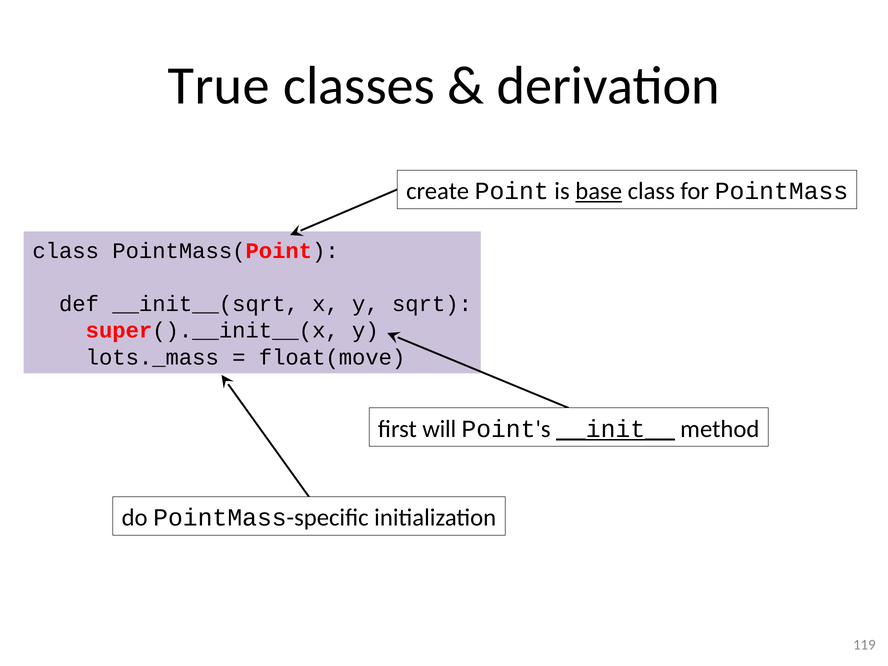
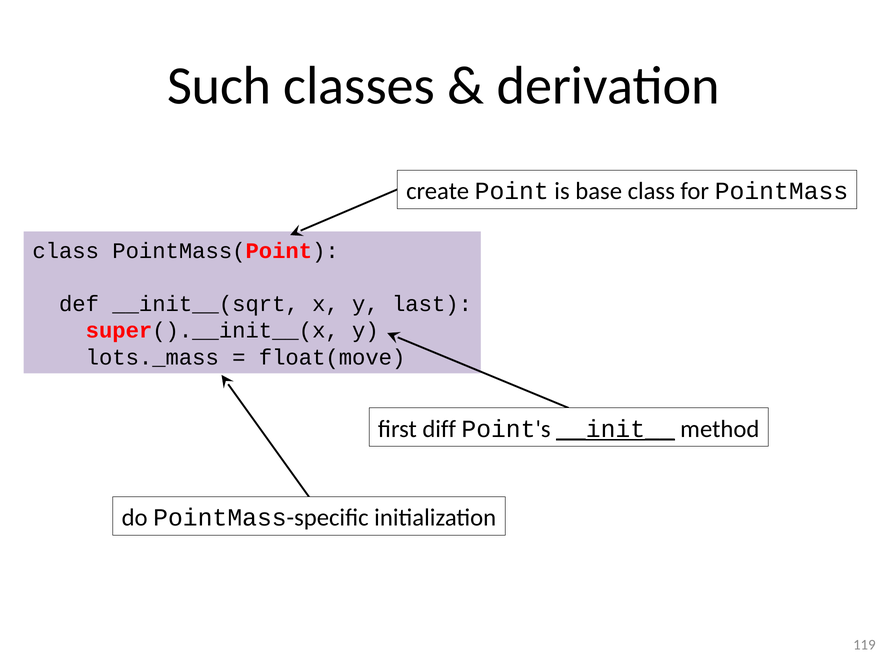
True: True -> Such
base underline: present -> none
sqrt: sqrt -> last
will: will -> diff
